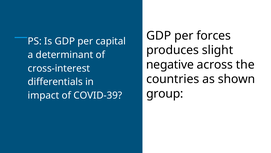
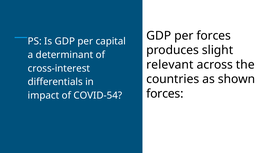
negative: negative -> relevant
group at (165, 93): group -> forces
COVID-39: COVID-39 -> COVID-54
